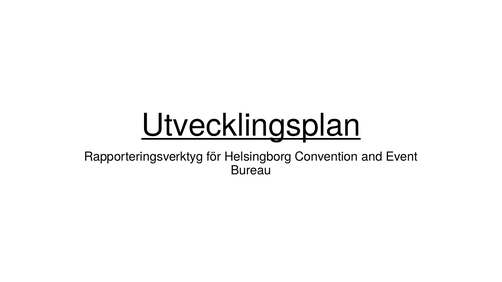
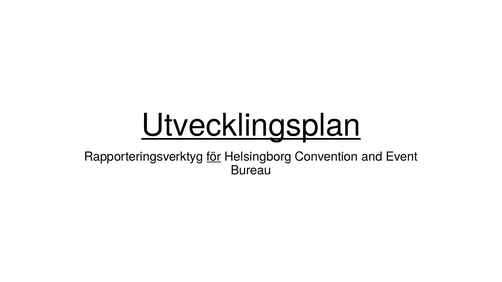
för underline: none -> present
